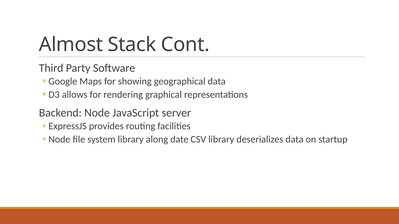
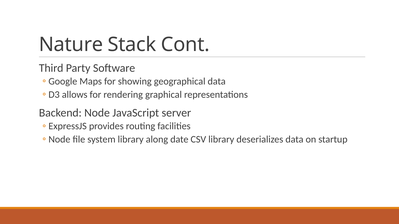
Almost: Almost -> Nature
